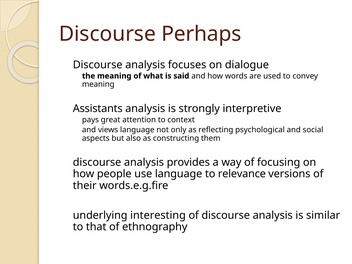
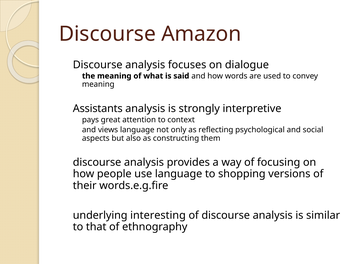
Perhaps: Perhaps -> Amazon
relevance: relevance -> shopping
